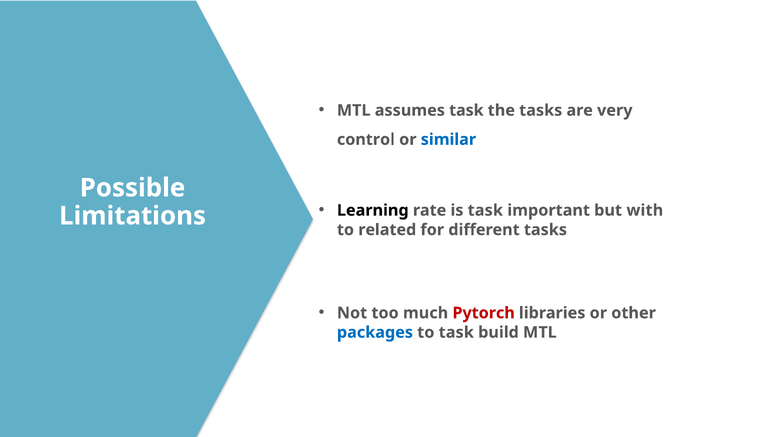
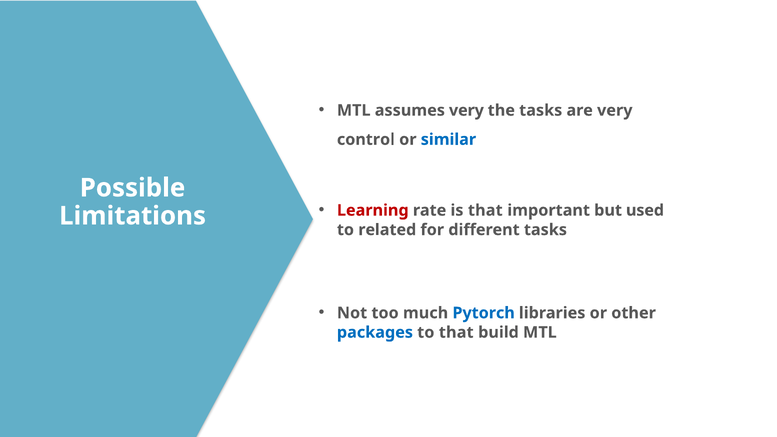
assumes task: task -> very
Learning colour: black -> red
is task: task -> that
with: with -> used
Pytorch colour: red -> blue
to task: task -> that
